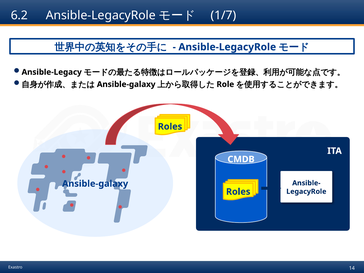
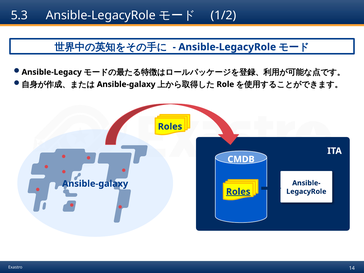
6.2: 6.2 -> 5.3
1/7: 1/7 -> 1/2
Roles at (238, 192) underline: none -> present
